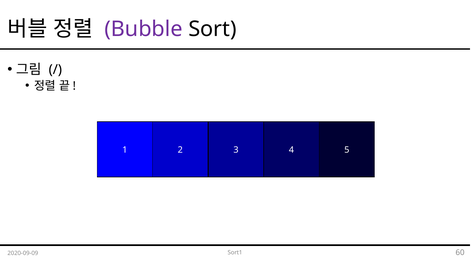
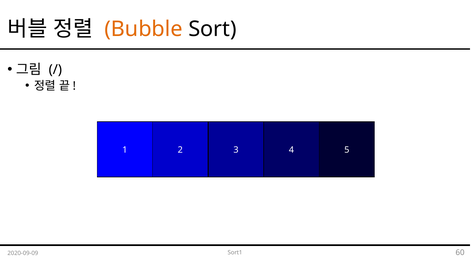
Bubble colour: purple -> orange
